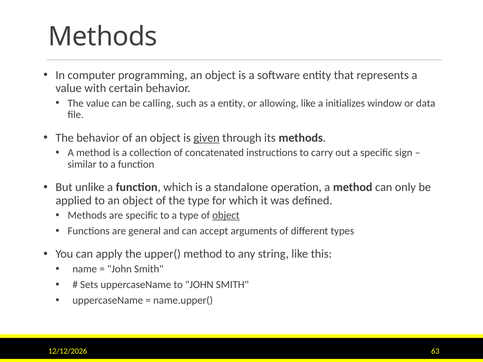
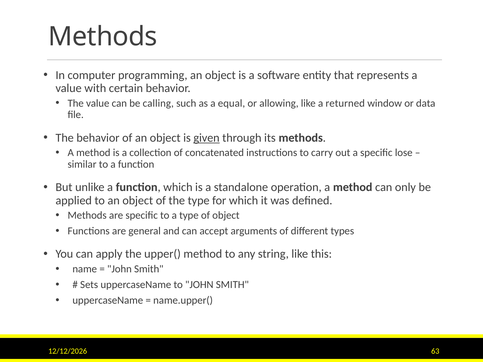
a entity: entity -> equal
initializes: initializes -> returned
sign: sign -> lose
object at (226, 216) underline: present -> none
